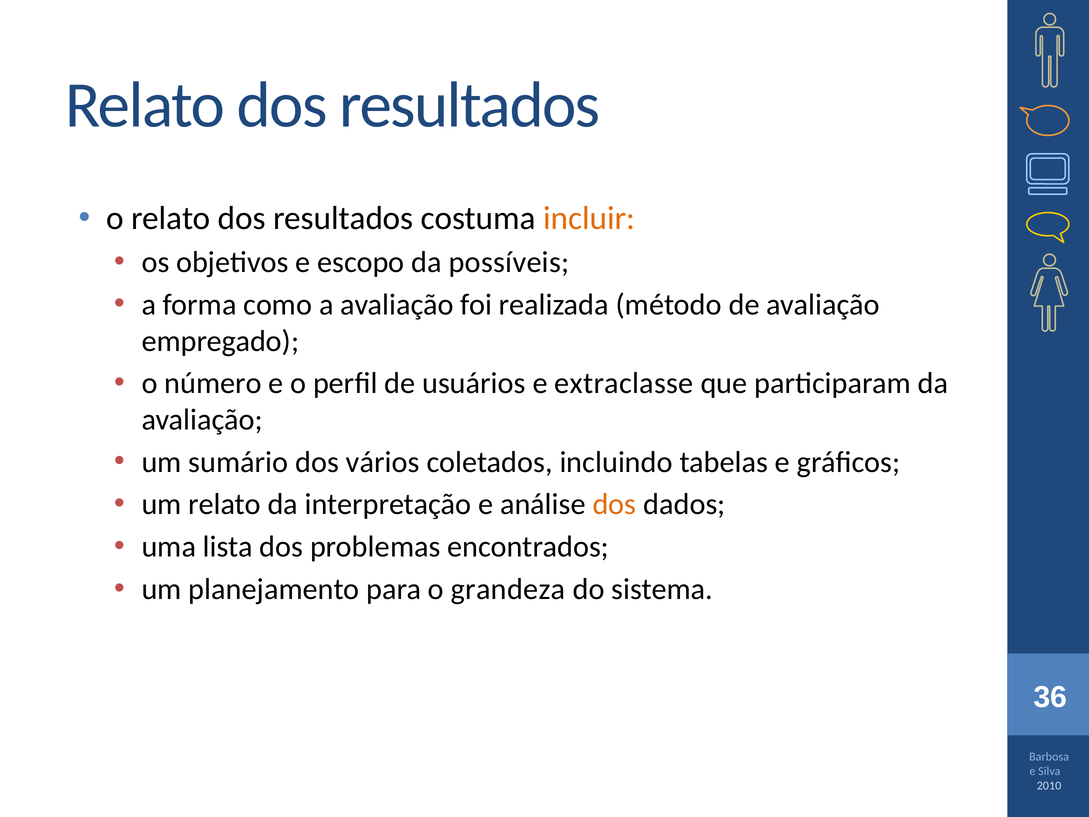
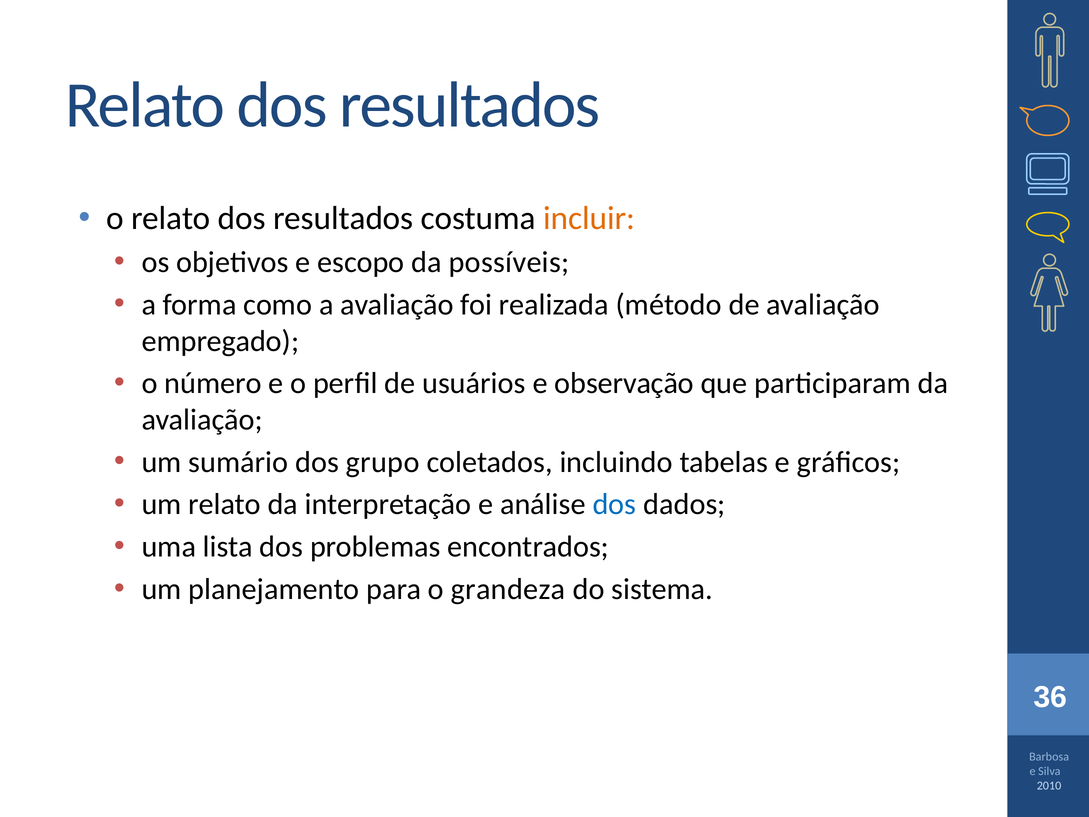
extraclasse: extraclasse -> observação
vários: vários -> grupo
dos at (614, 504) colour: orange -> blue
